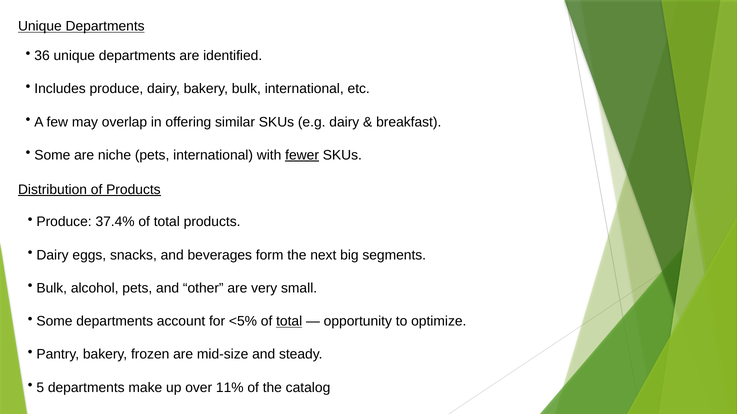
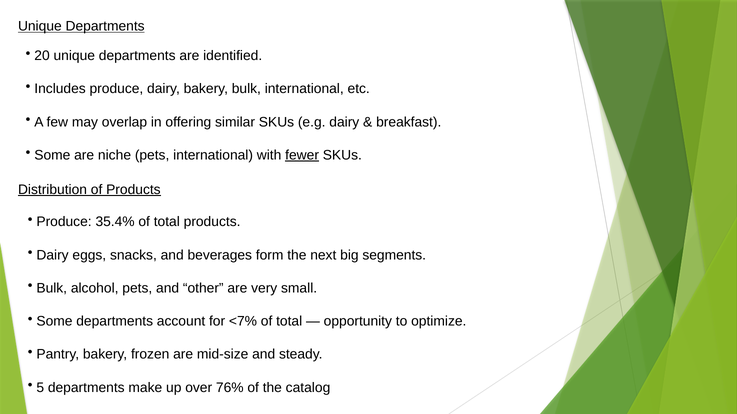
36: 36 -> 20
37.4%: 37.4% -> 35.4%
<5%: <5% -> <7%
total at (289, 322) underline: present -> none
11%: 11% -> 76%
